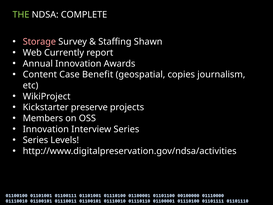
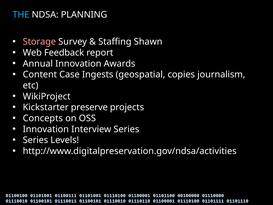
THE colour: light green -> light blue
COMPLETE: COMPLETE -> PLANNING
Currently: Currently -> Feedback
Benefit: Benefit -> Ingests
Members: Members -> Concepts
